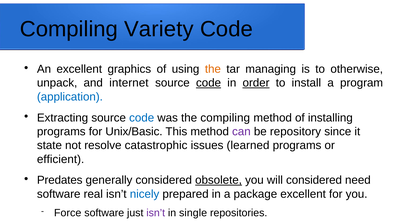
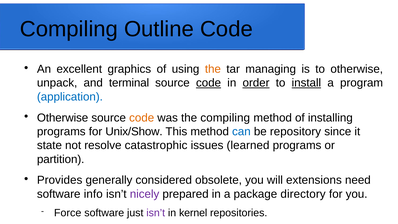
Variety: Variety -> Outline
internet: internet -> terminal
install underline: none -> present
Extracting at (63, 118): Extracting -> Otherwise
code at (142, 118) colour: blue -> orange
Unix/Basic: Unix/Basic -> Unix/Show
can colour: purple -> blue
efficient: efficient -> partition
Predates: Predates -> Provides
obsolete underline: present -> none
will considered: considered -> extensions
real: real -> info
nicely colour: blue -> purple
package excellent: excellent -> directory
single: single -> kernel
